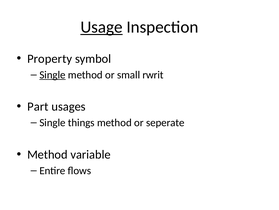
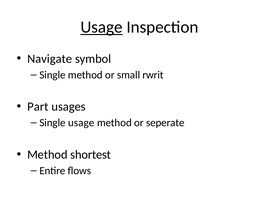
Property: Property -> Navigate
Single at (52, 75) underline: present -> none
Single things: things -> usage
variable: variable -> shortest
